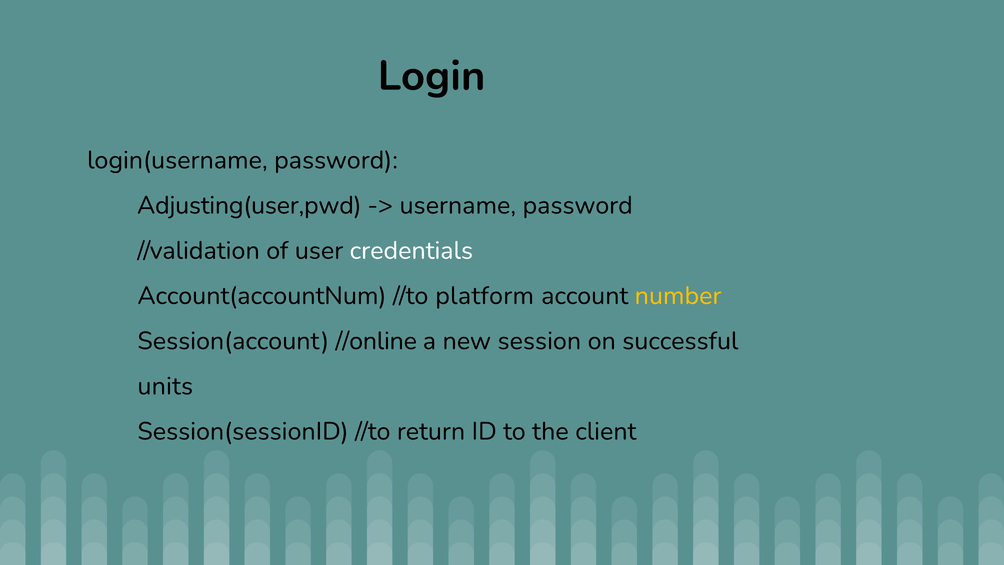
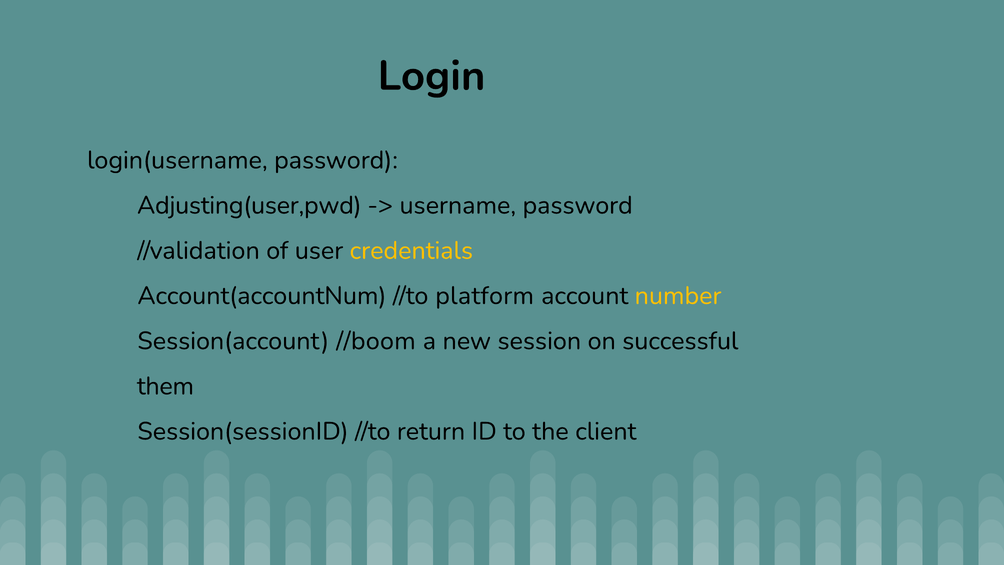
credentials colour: white -> yellow
//online: //online -> //boom
units: units -> them
